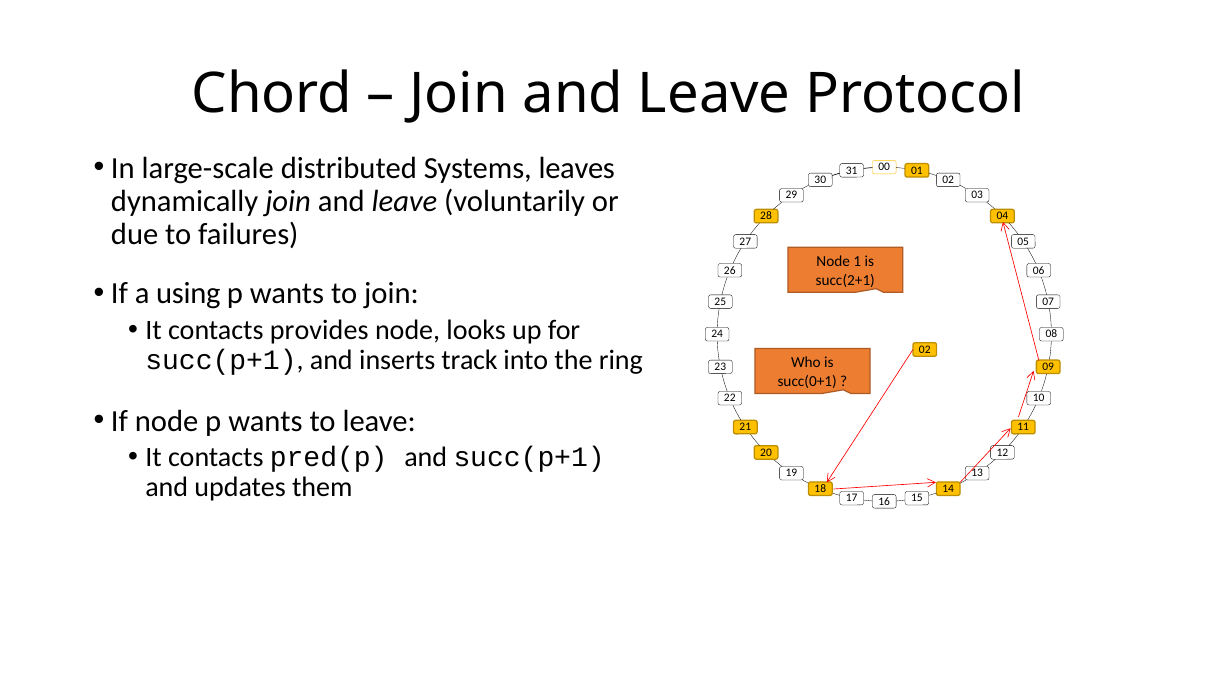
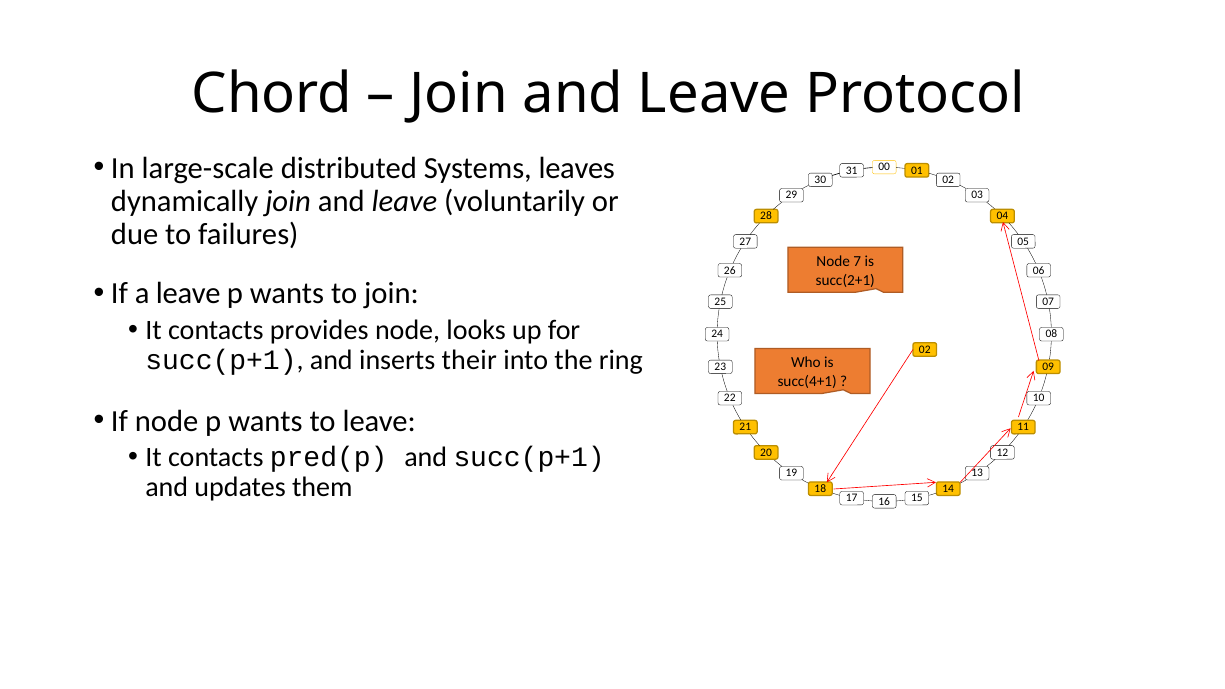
1: 1 -> 7
a using: using -> leave
track: track -> their
succ(0+1: succ(0+1 -> succ(4+1
